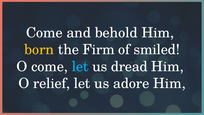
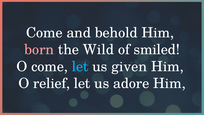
born colour: yellow -> pink
Firm: Firm -> Wild
dread: dread -> given
